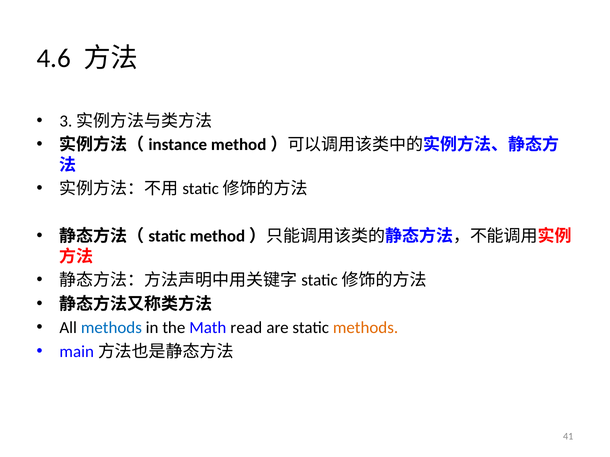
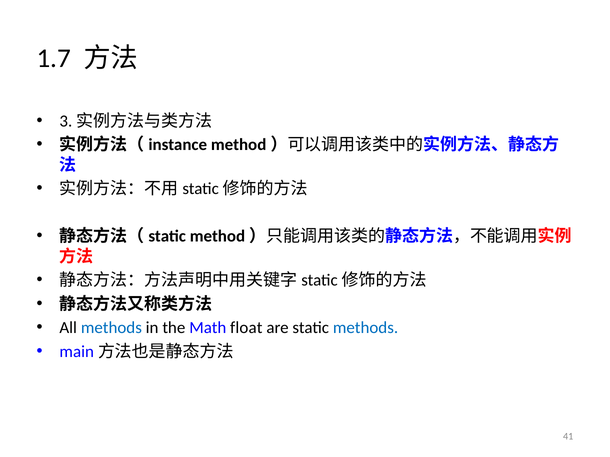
4.6: 4.6 -> 1.7
read: read -> float
methods at (366, 328) colour: orange -> blue
